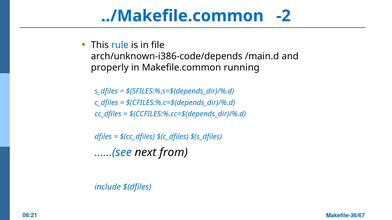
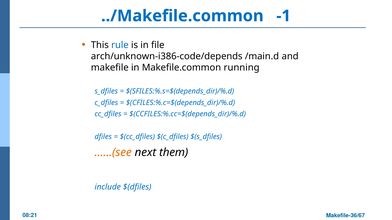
-2: -2 -> -1
properly: properly -> makefile
......(see colour: blue -> orange
from: from -> them
